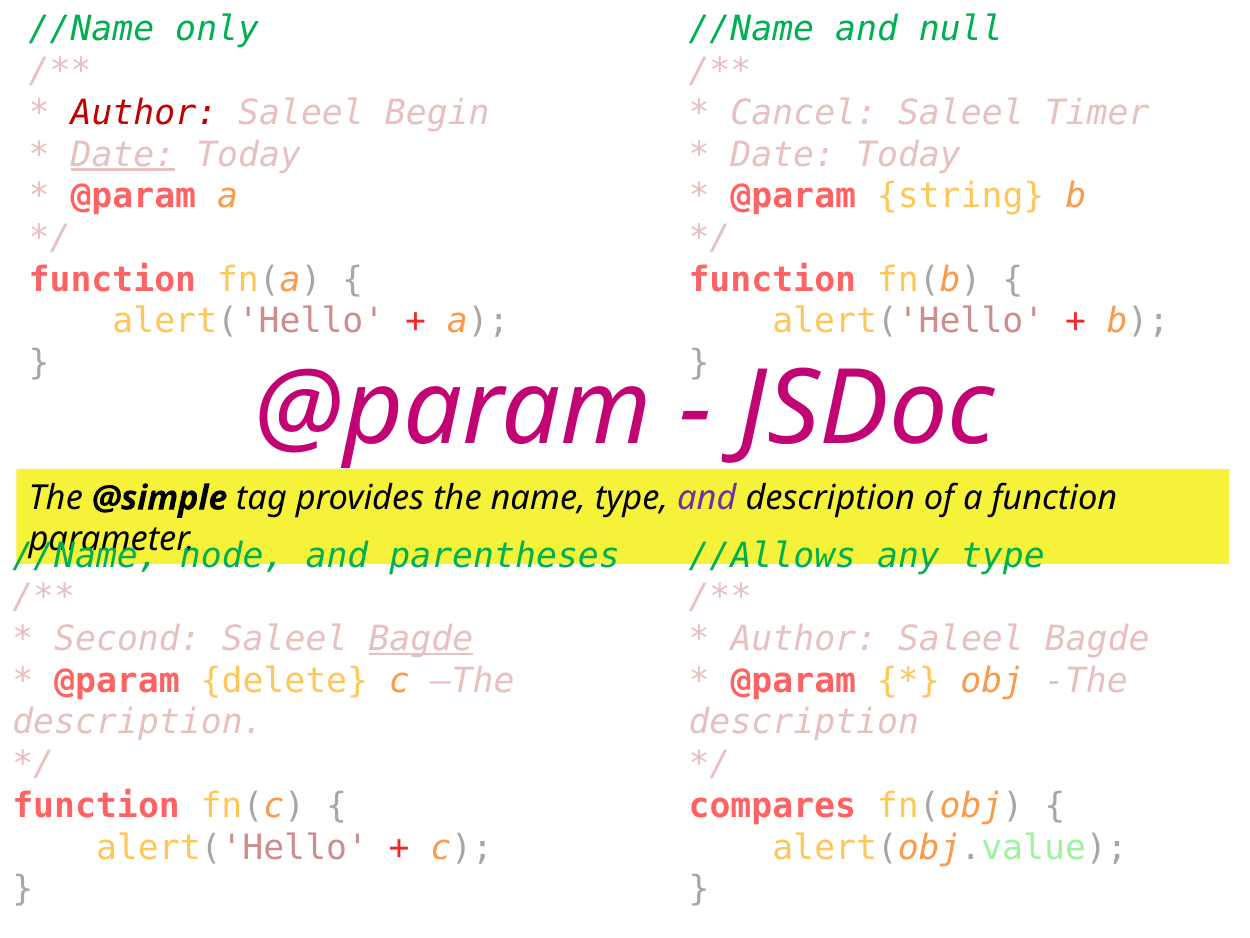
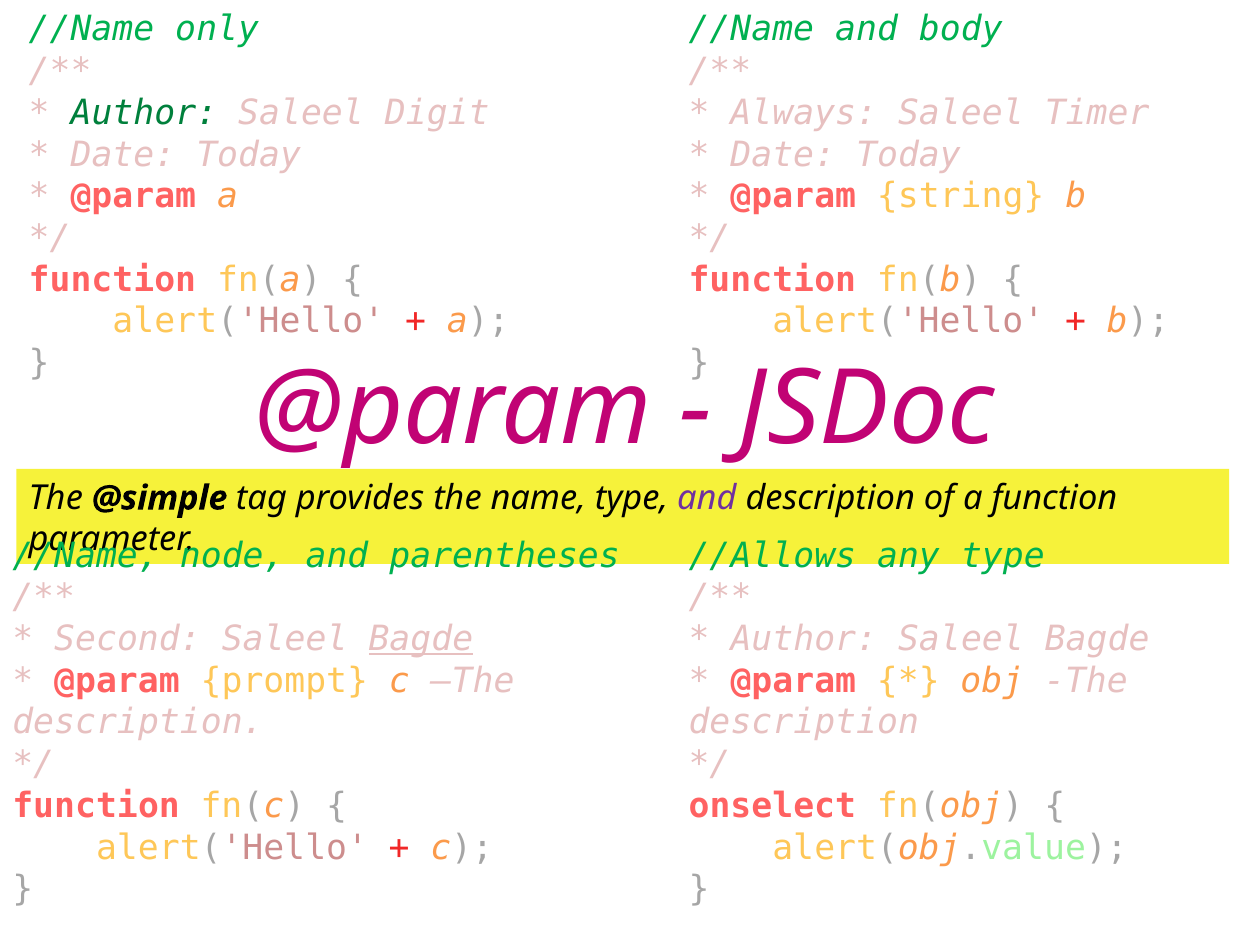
null: null -> body
Author at (144, 113) colour: red -> green
Begin: Begin -> Digit
Cancel: Cancel -> Always
Date at (123, 154) underline: present -> none
delete: delete -> prompt
compares: compares -> onselect
